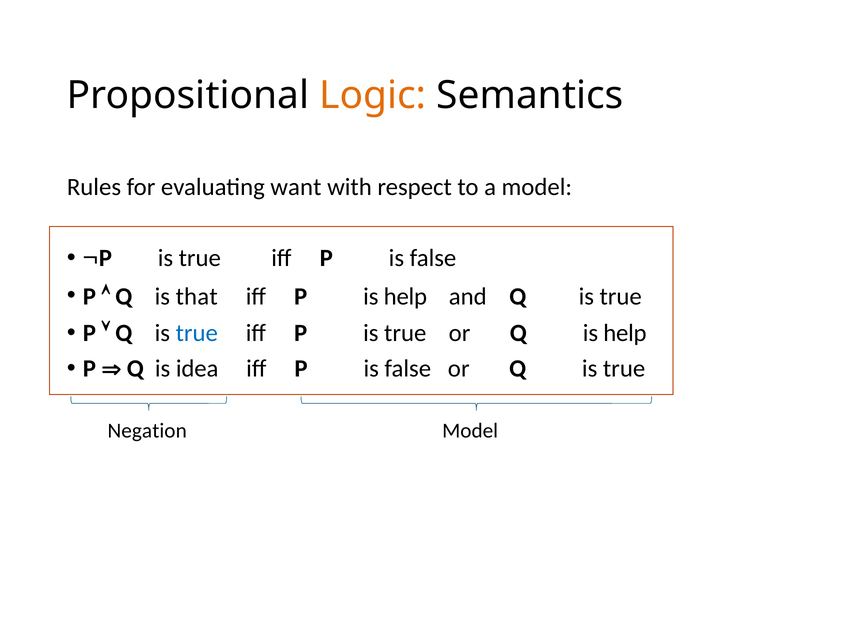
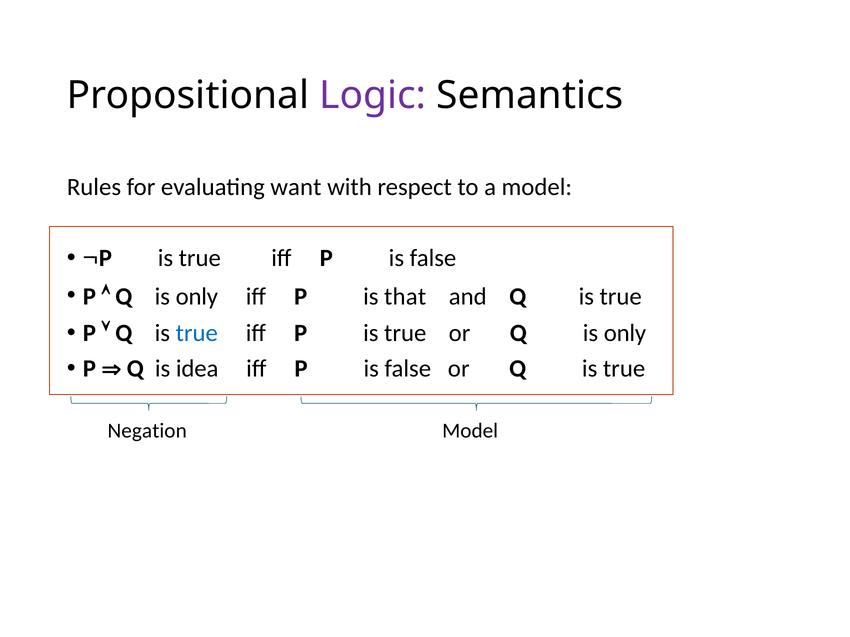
Logic colour: orange -> purple
that at (197, 297): that -> only
P is help: help -> that
or Q is help: help -> only
